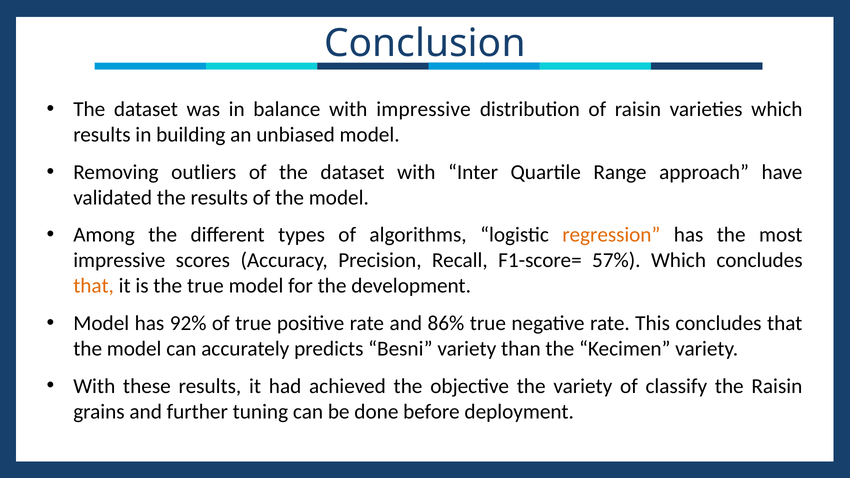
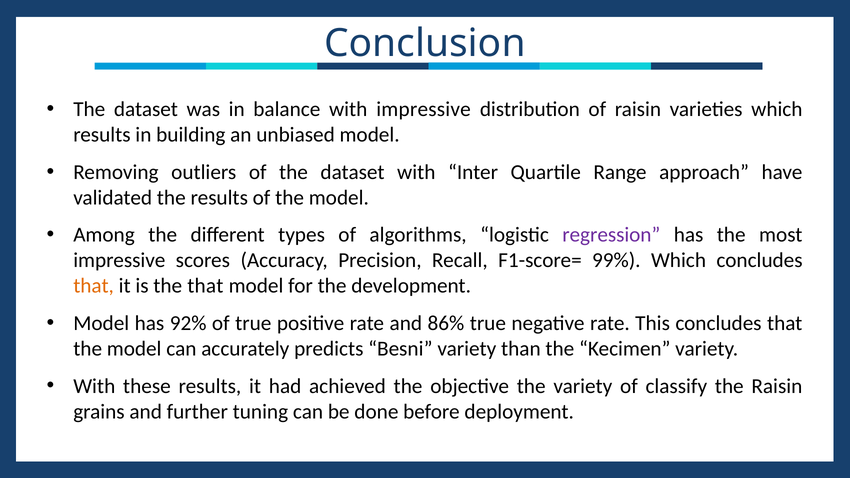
regression colour: orange -> purple
57%: 57% -> 99%
the true: true -> that
